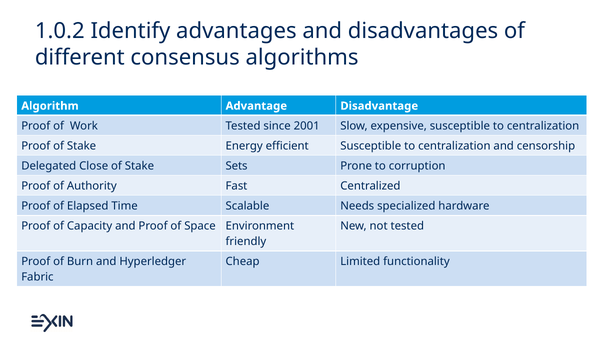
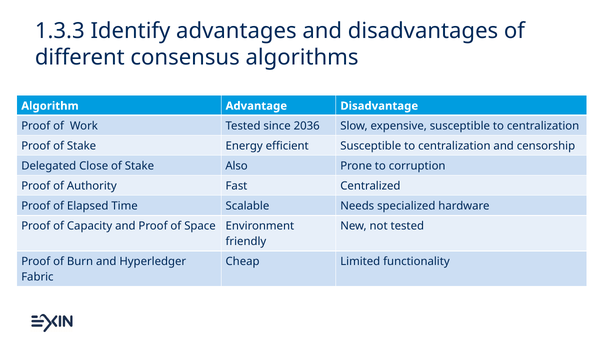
1.0.2: 1.0.2 -> 1.3.3
2001: 2001 -> 2036
Sets: Sets -> Also
